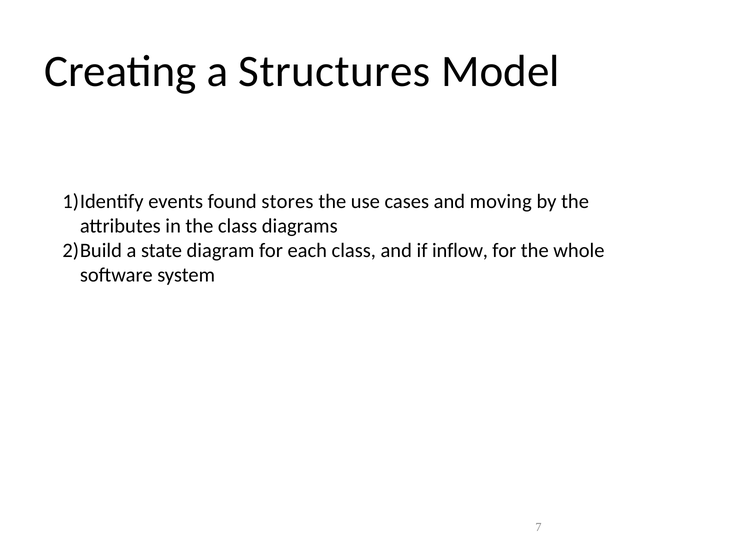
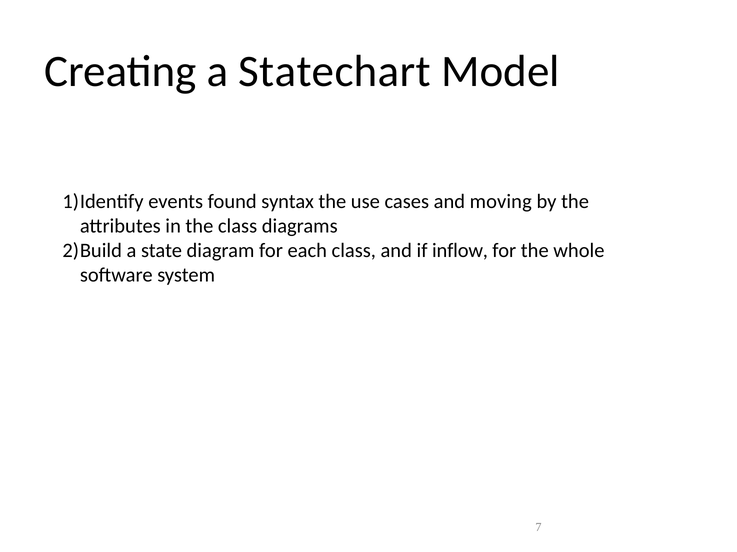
Structures: Structures -> Statechart
stores: stores -> syntax
